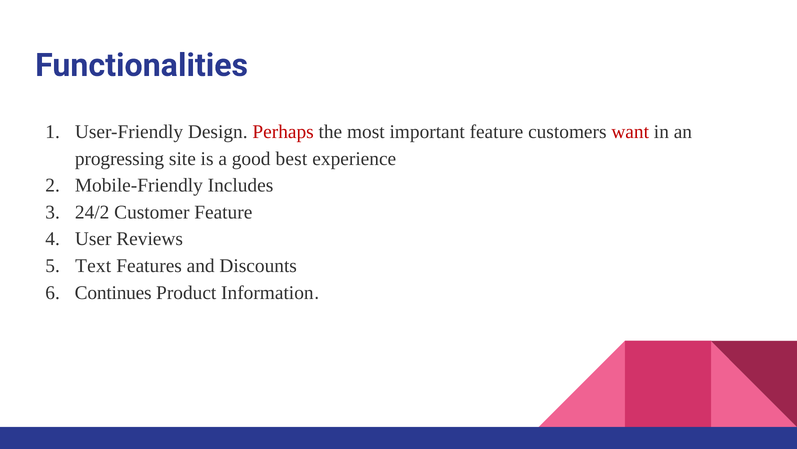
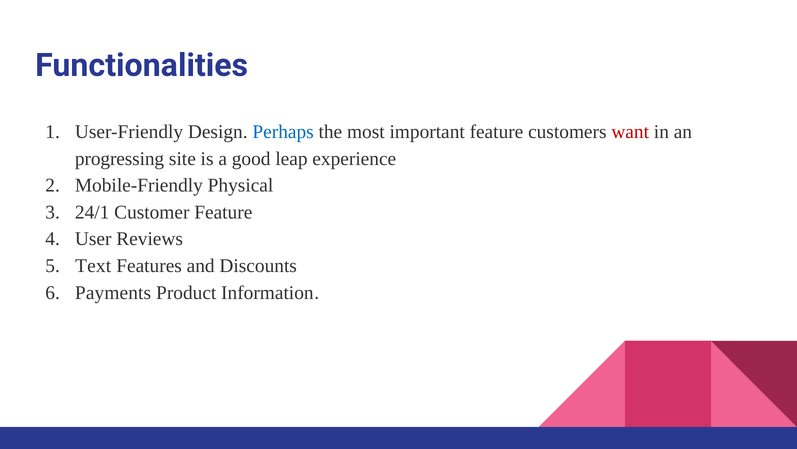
Perhaps colour: red -> blue
best: best -> leap
Includes: Includes -> Physical
24/2: 24/2 -> 24/1
Continues: Continues -> Payments
